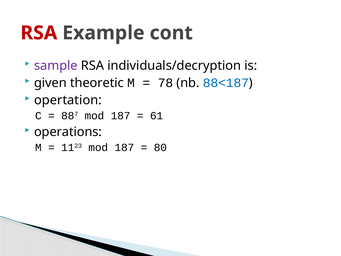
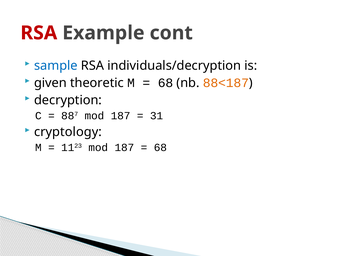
sample colour: purple -> blue
78 at (165, 83): 78 -> 68
88<187 colour: blue -> orange
opertation: opertation -> decryption
61: 61 -> 31
operations: operations -> cryptology
80 at (160, 147): 80 -> 68
